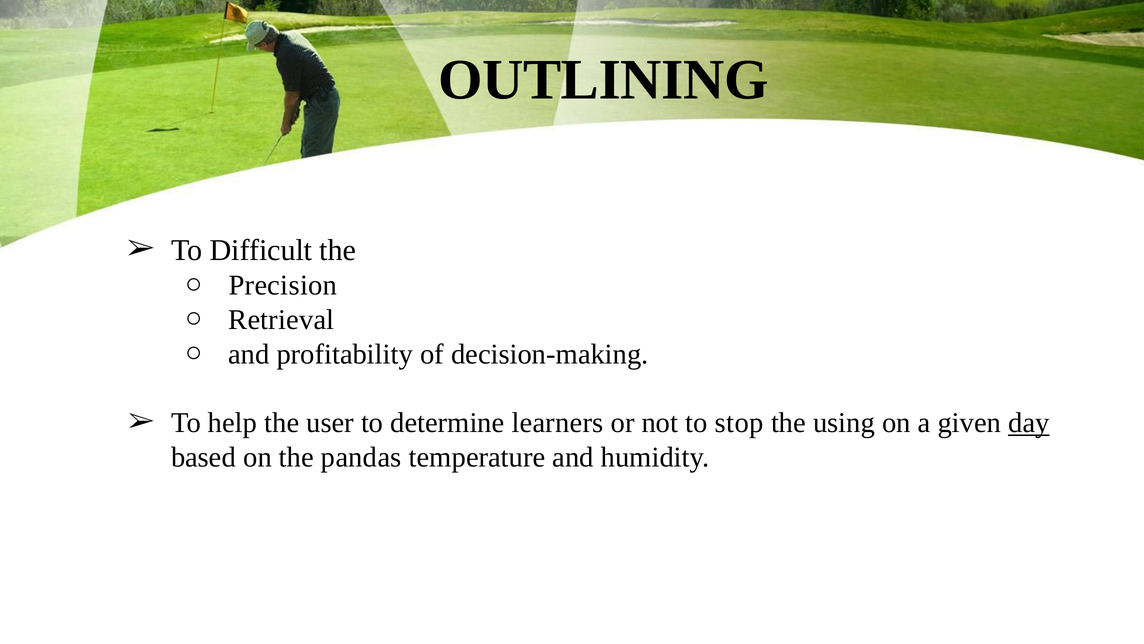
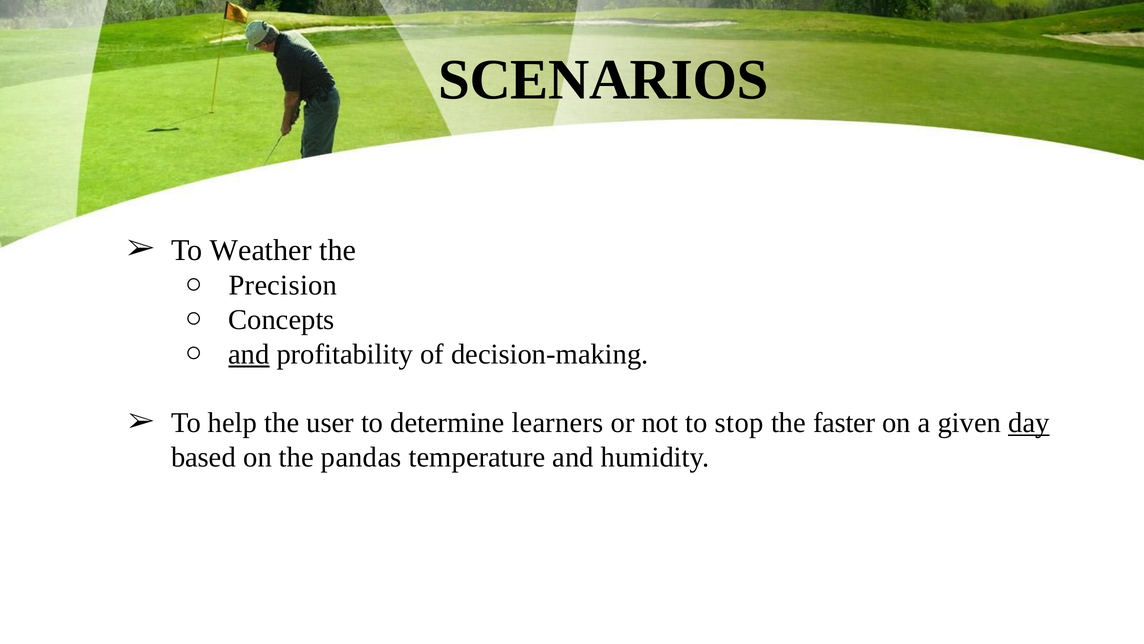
OUTLINING: OUTLINING -> SCENARIOS
Difficult: Difficult -> Weather
Retrieval: Retrieval -> Concepts
and at (249, 354) underline: none -> present
using: using -> faster
